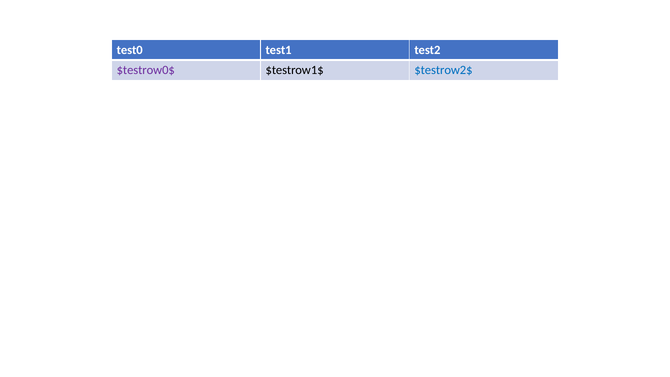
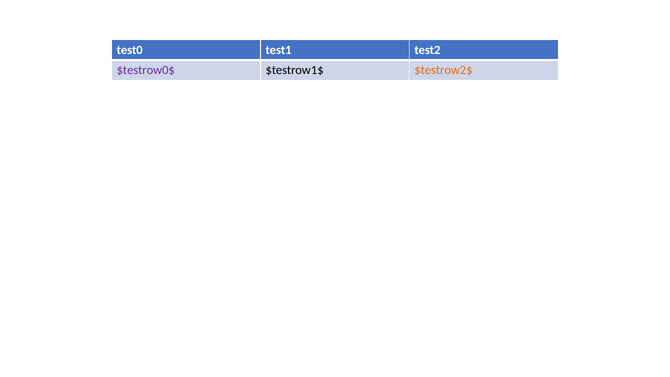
$testrow2$ colour: blue -> orange
